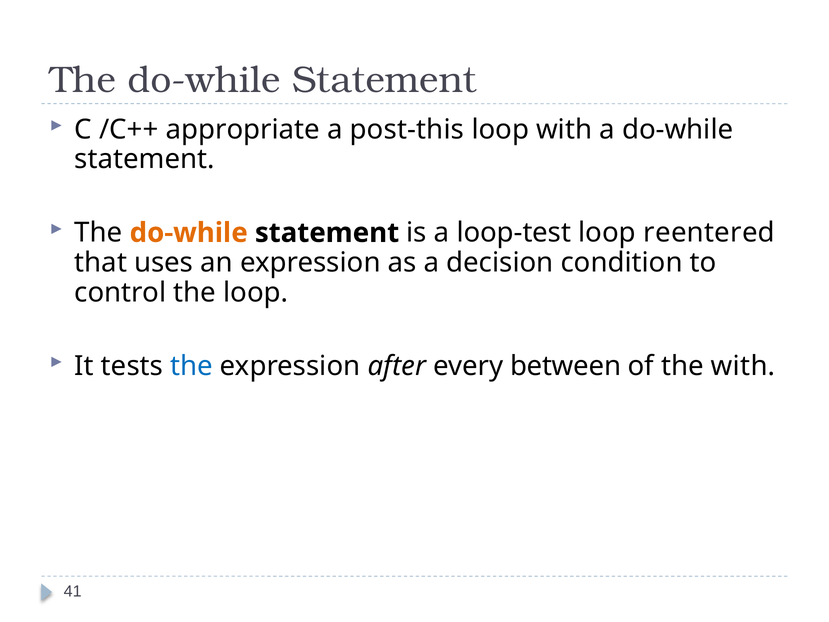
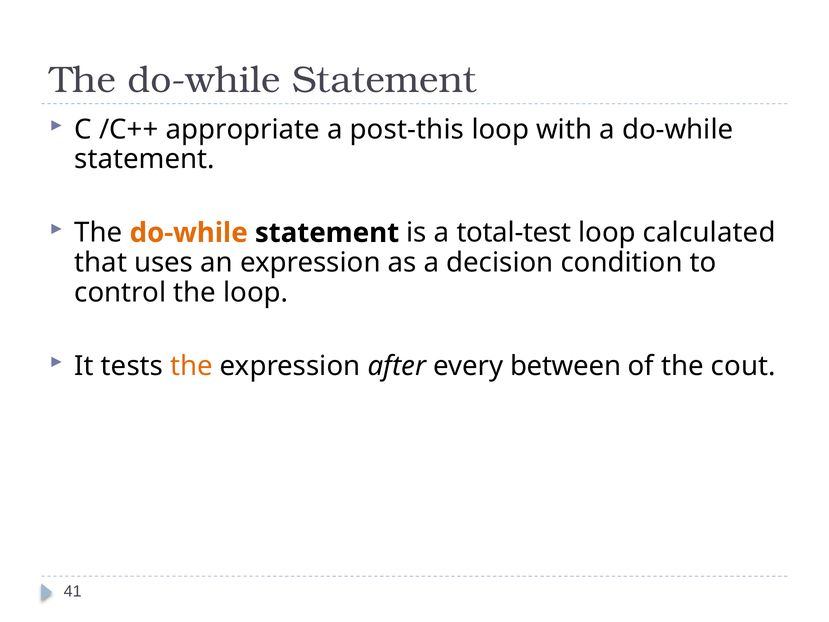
loop-test: loop-test -> total-test
reentered: reentered -> calculated
the at (191, 366) colour: blue -> orange
the with: with -> cout
